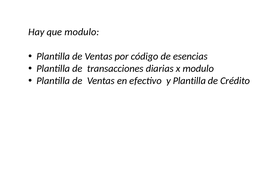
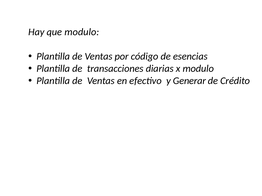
y Plantilla: Plantilla -> Generar
